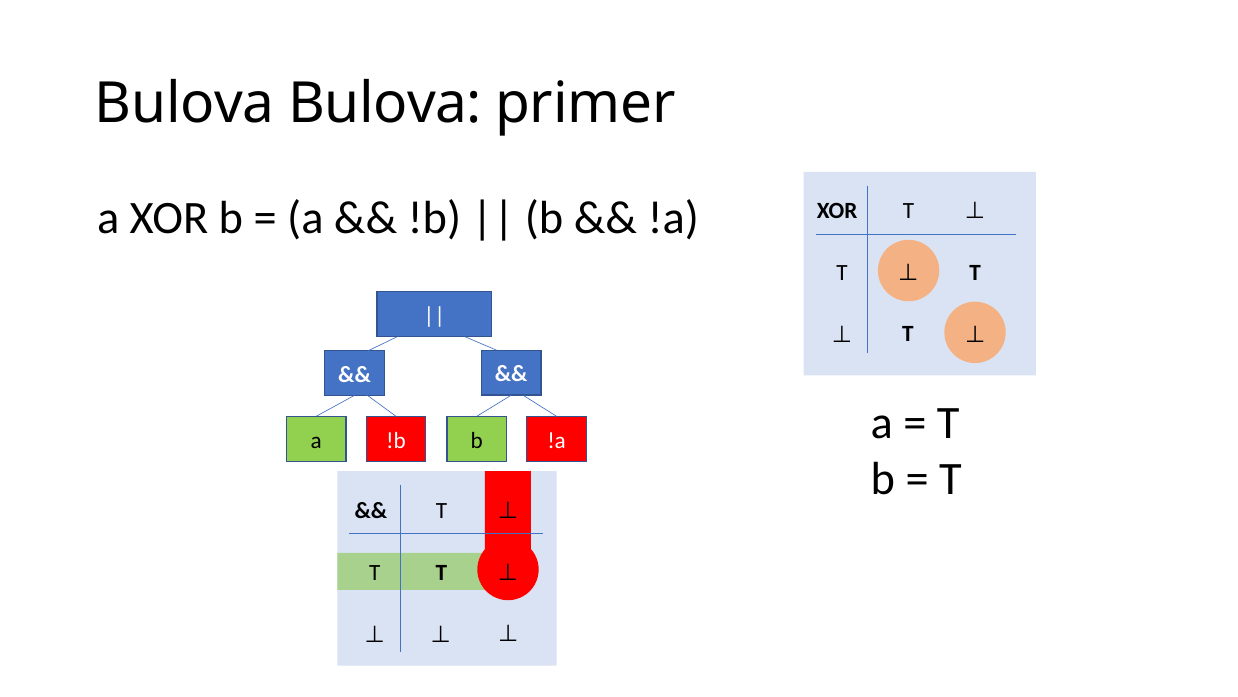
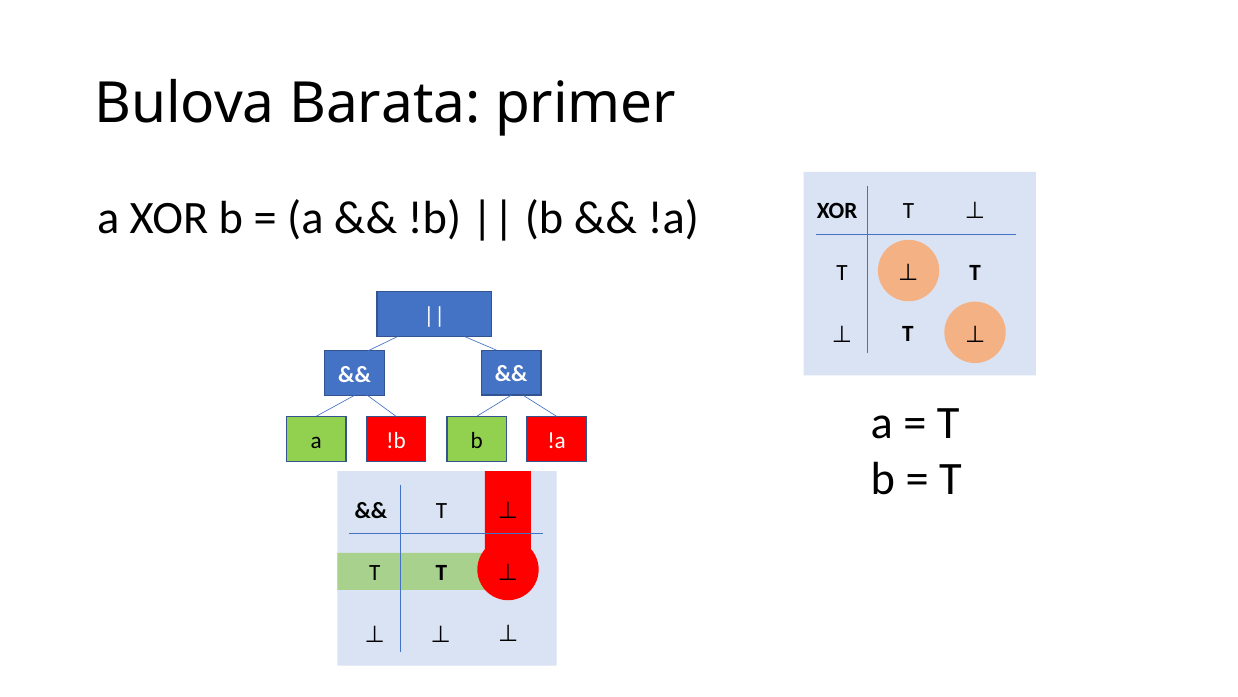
Bulova Bulova: Bulova -> Barata
